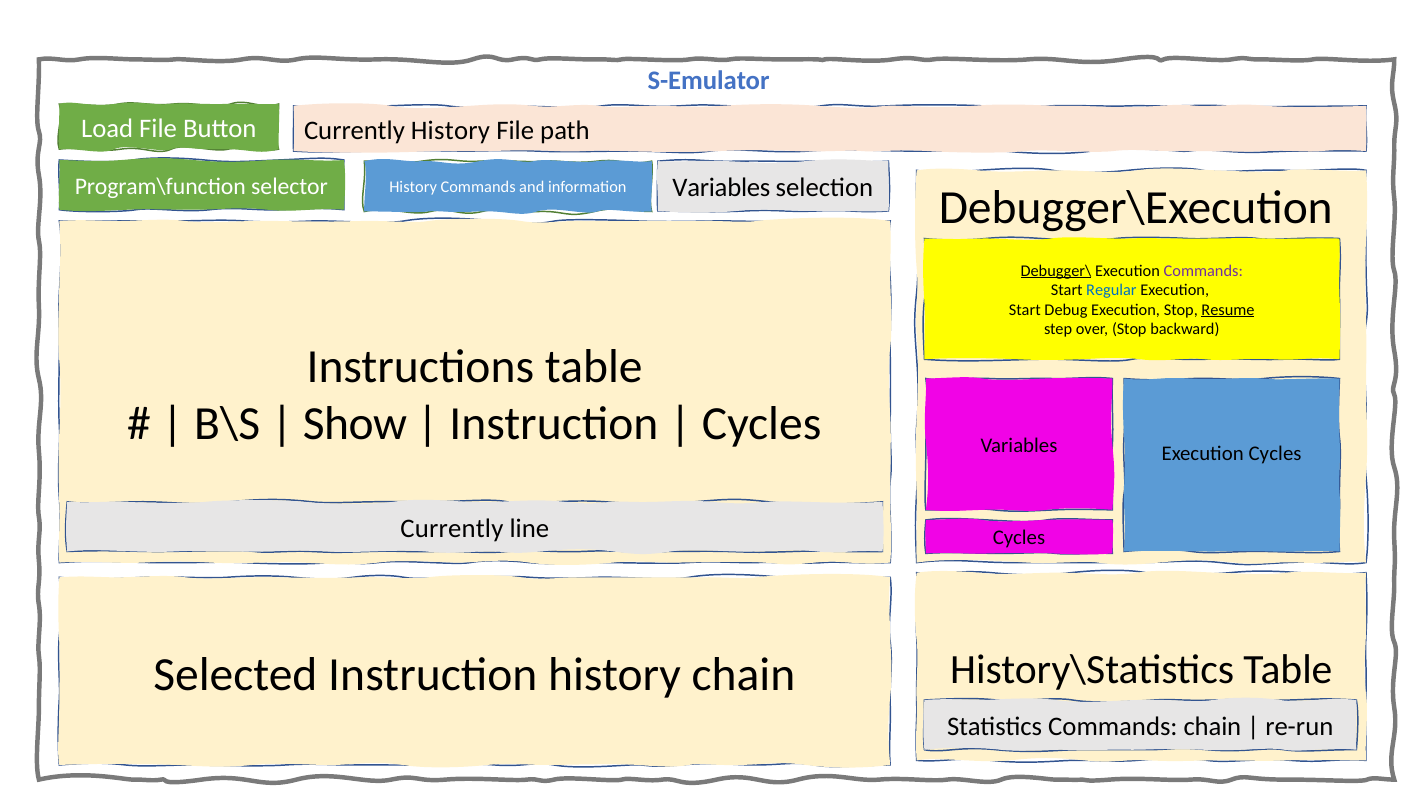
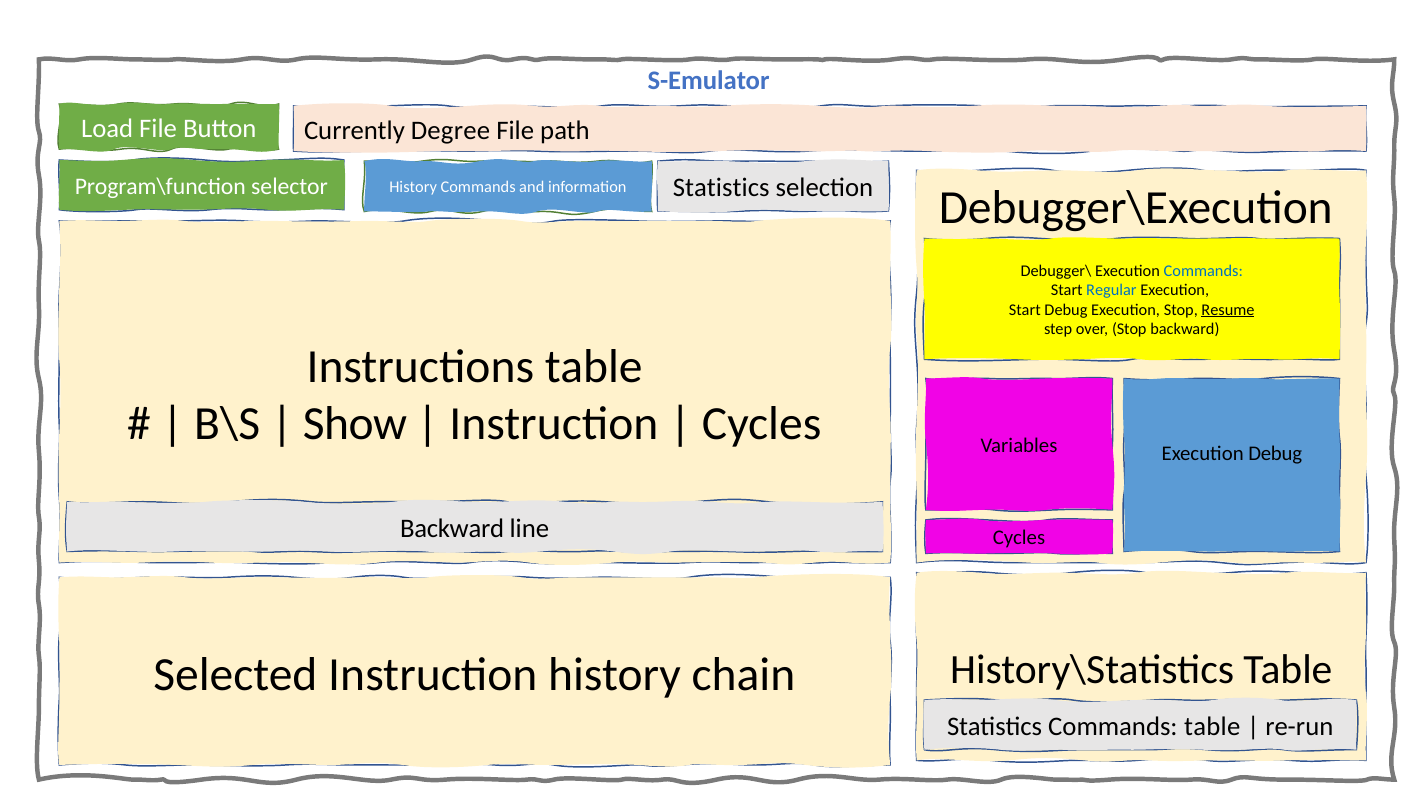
Currently History: History -> Degree
information Variables: Variables -> Statistics
Debugger\ underline: present -> none
Commands at (1203, 271) colour: purple -> blue
Execution Cycles: Cycles -> Debug
Currently at (452, 529): Currently -> Backward
Commands chain: chain -> table
